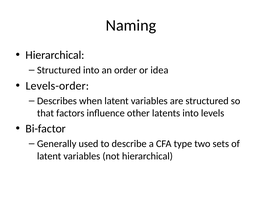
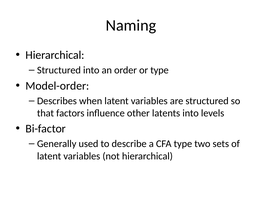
or idea: idea -> type
Levels-order: Levels-order -> Model-order
